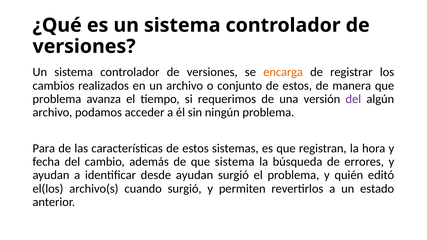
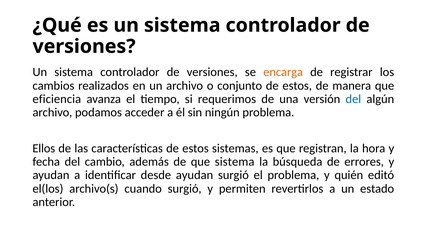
problema at (57, 99): problema -> eficiencia
del at (353, 99) colour: purple -> blue
Para: Para -> Ellos
